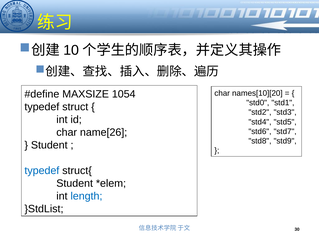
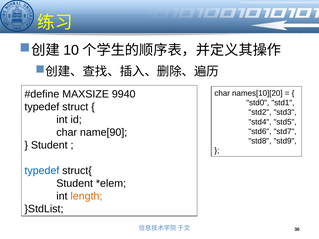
1054: 1054 -> 9940
name[26: name[26 -> name[90
length colour: blue -> orange
